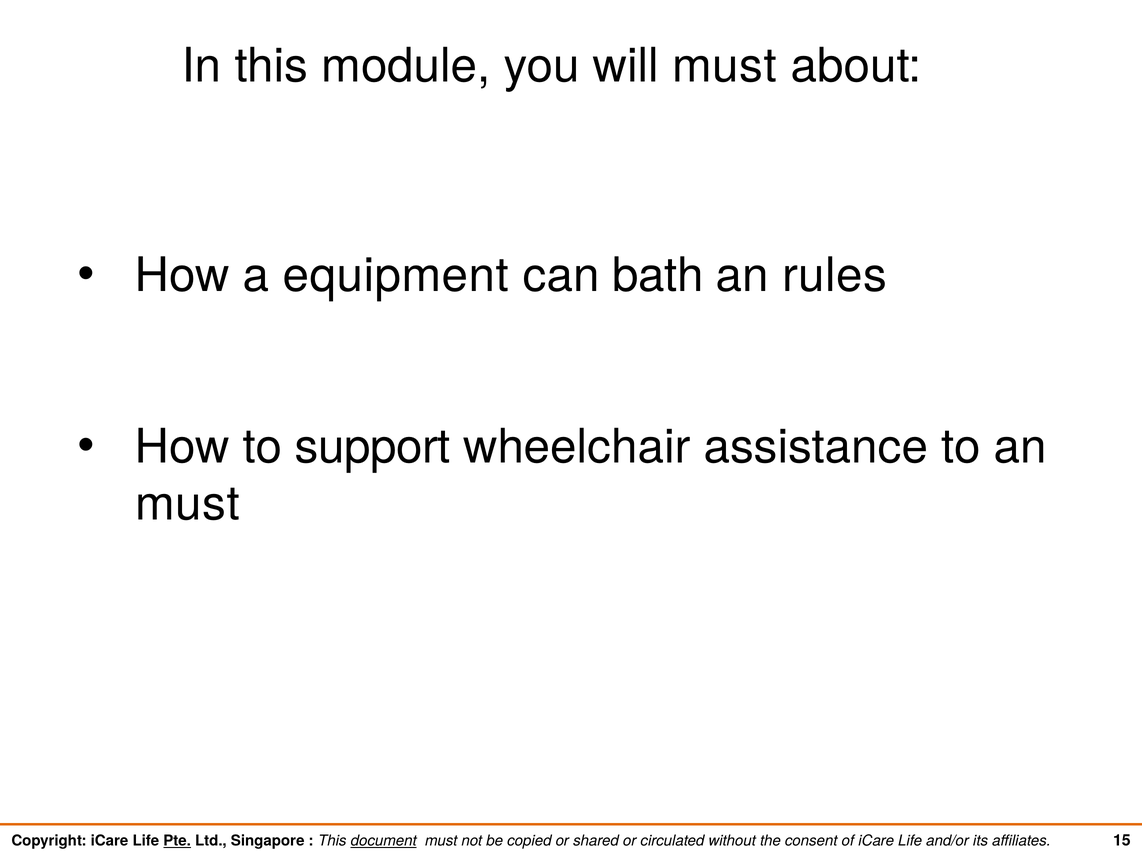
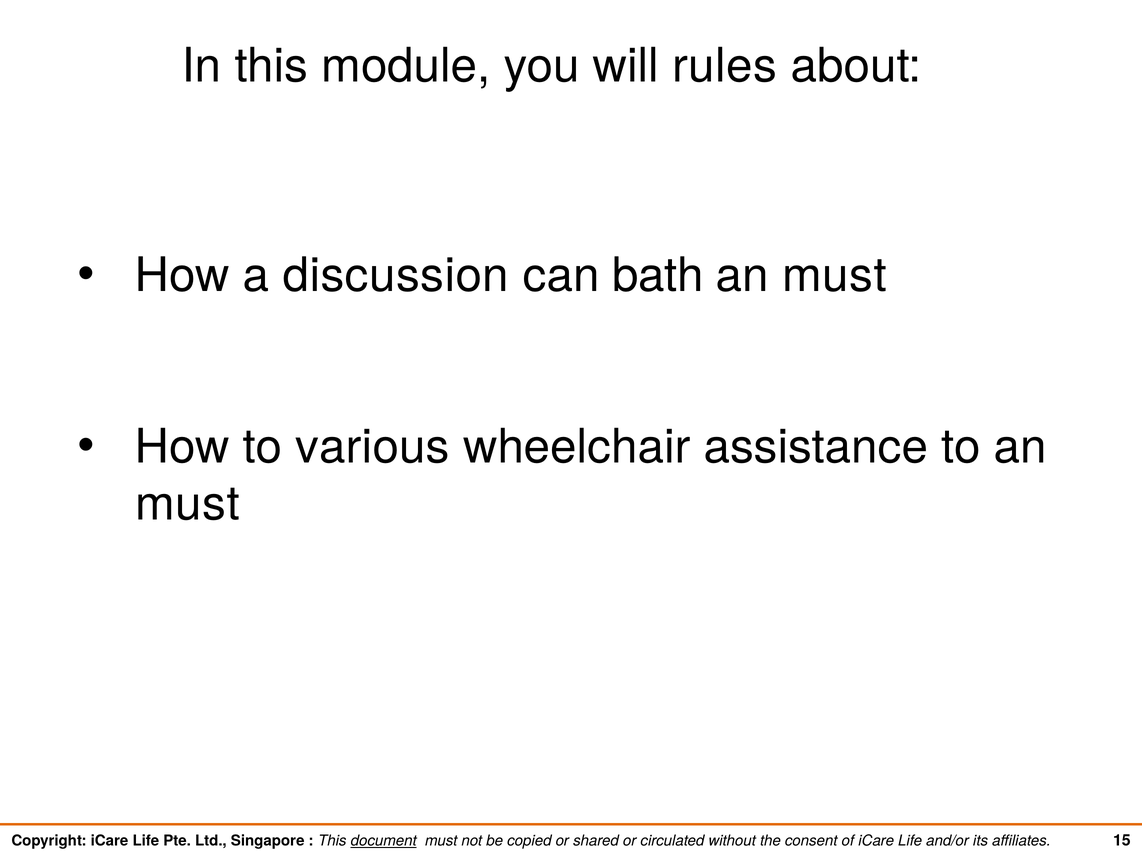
will must: must -> rules
equipment: equipment -> discussion
rules at (835, 275): rules -> must
support: support -> various
Pte underline: present -> none
